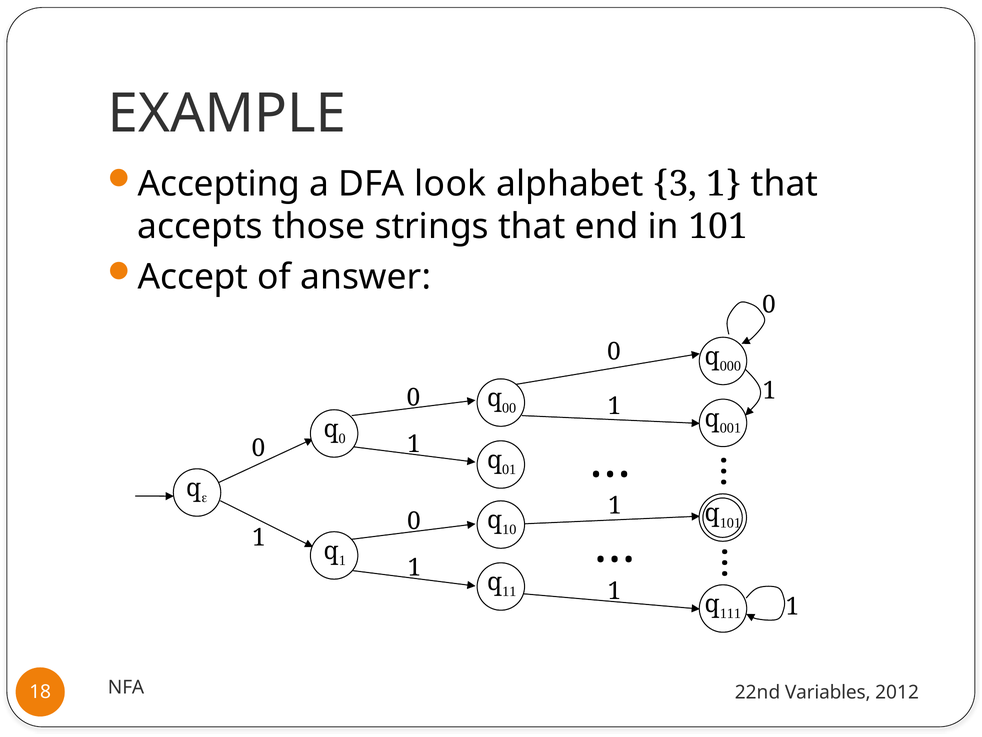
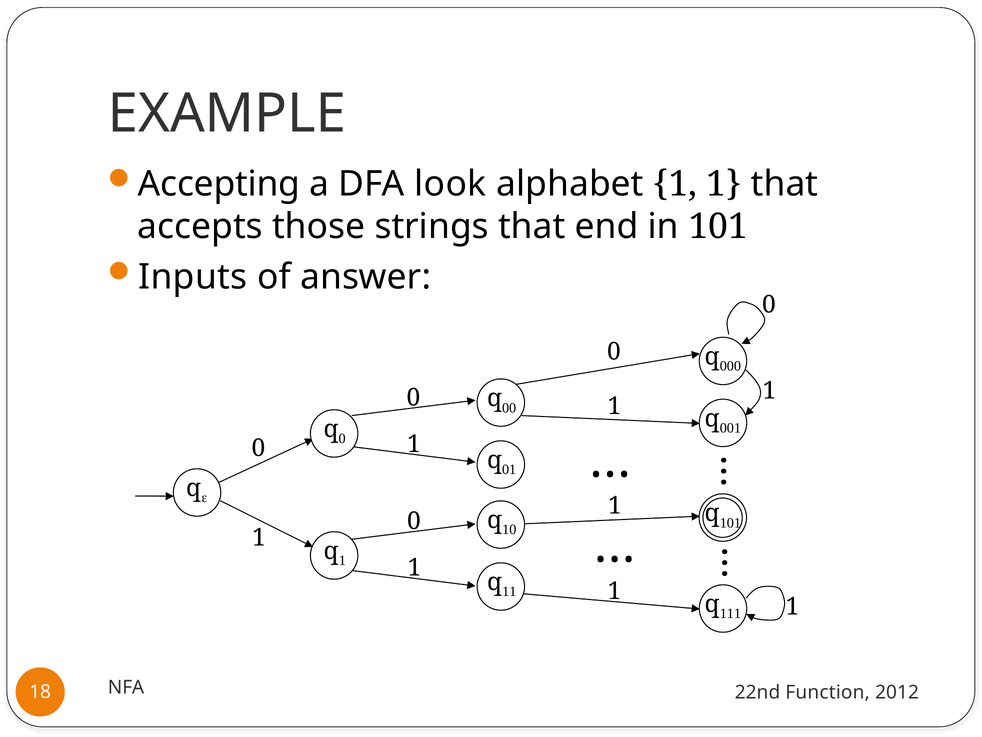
alphabet 3: 3 -> 1
Accept: Accept -> Inputs
Variables: Variables -> Function
